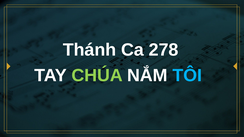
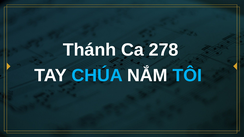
CHÚA colour: light green -> light blue
